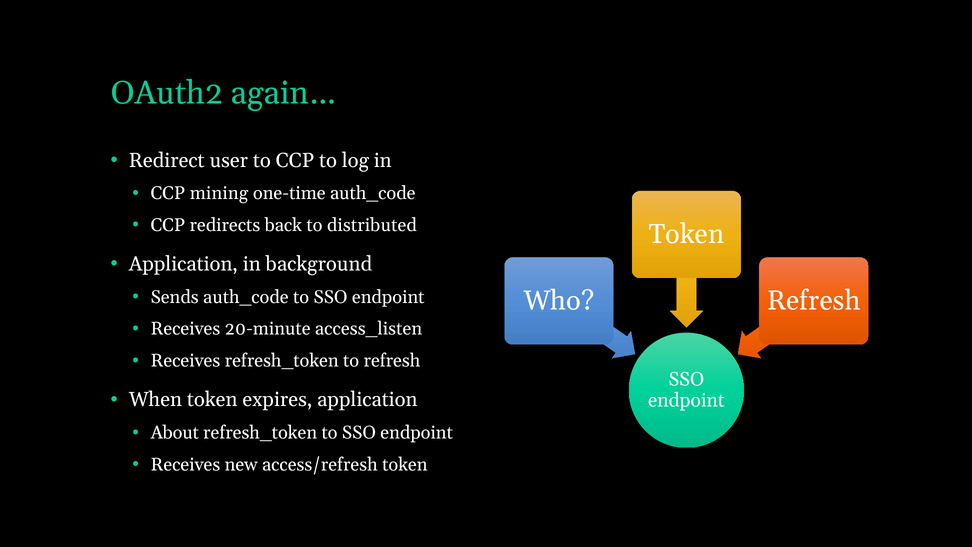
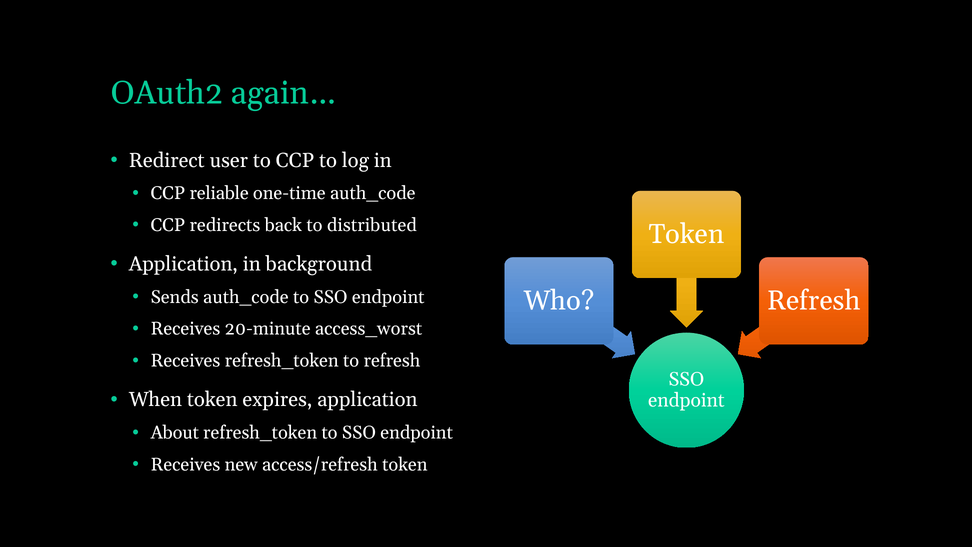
mining: mining -> reliable
access_listen: access_listen -> access_worst
